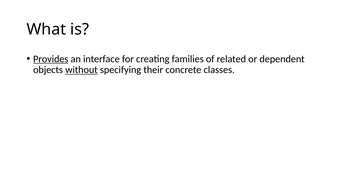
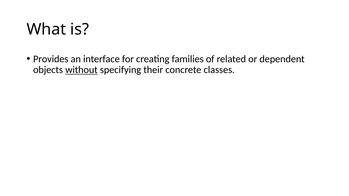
Provides underline: present -> none
